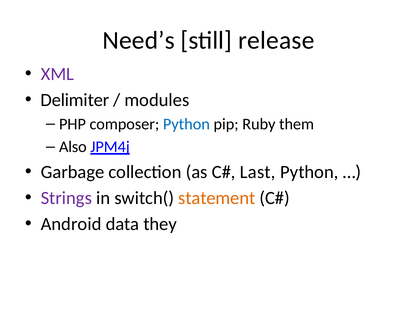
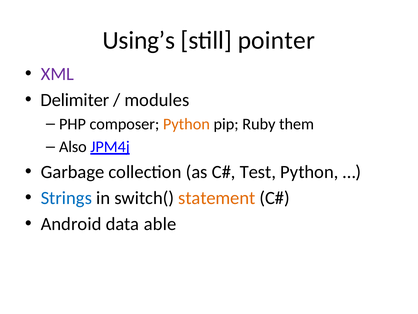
Need’s: Need’s -> Using’s
release: release -> pointer
Python at (186, 124) colour: blue -> orange
Last: Last -> Test
Strings colour: purple -> blue
they: they -> able
